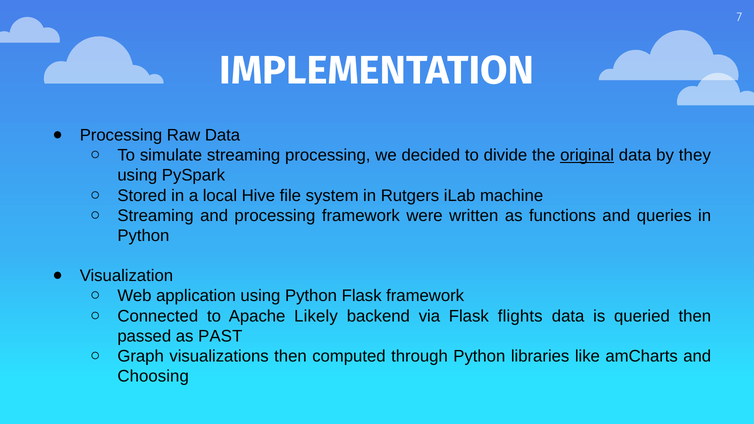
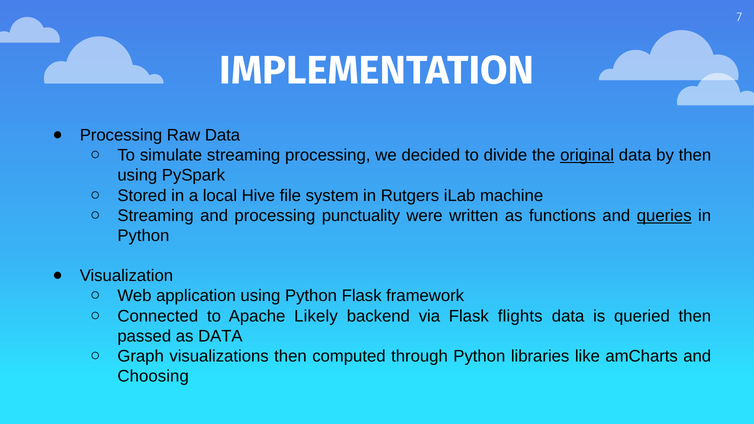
by they: they -> then
processing framework: framework -> punctuality
queries underline: none -> present
as PAST: PAST -> DATA
